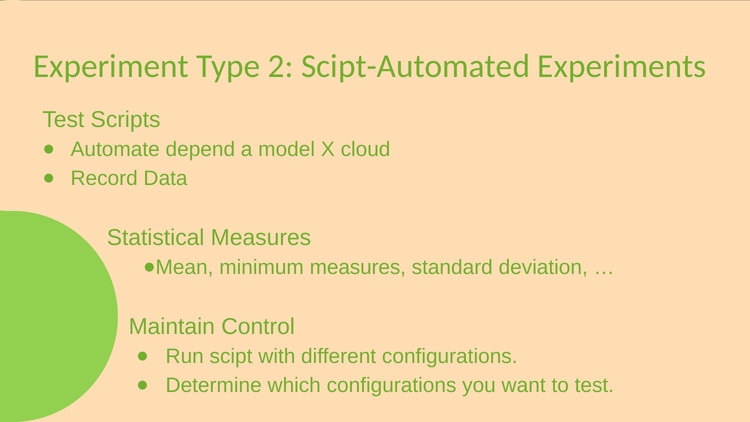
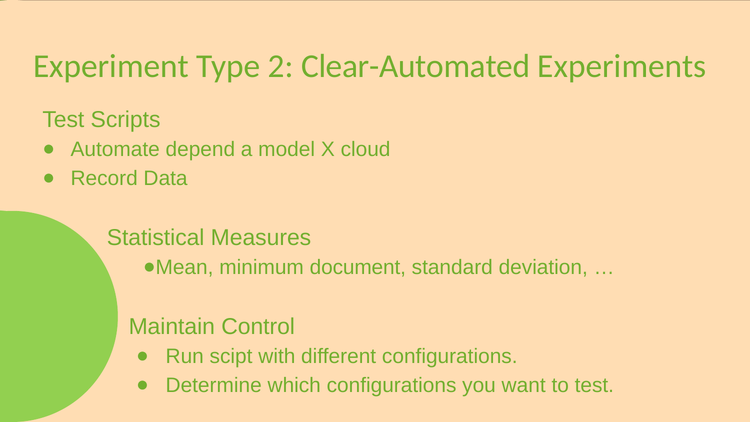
Scipt-Automated: Scipt-Automated -> Clear-Automated
minimum measures: measures -> document
